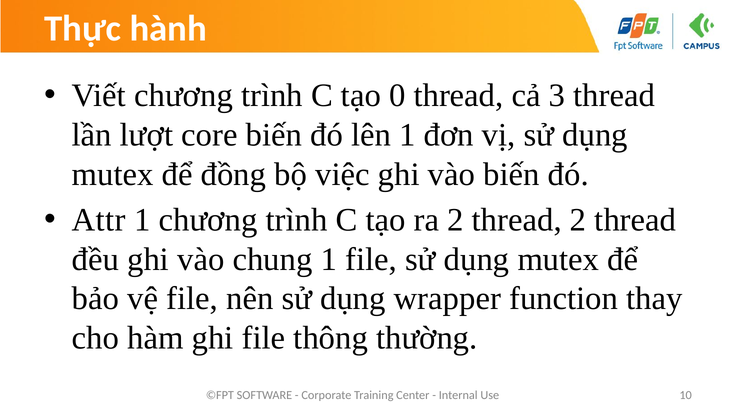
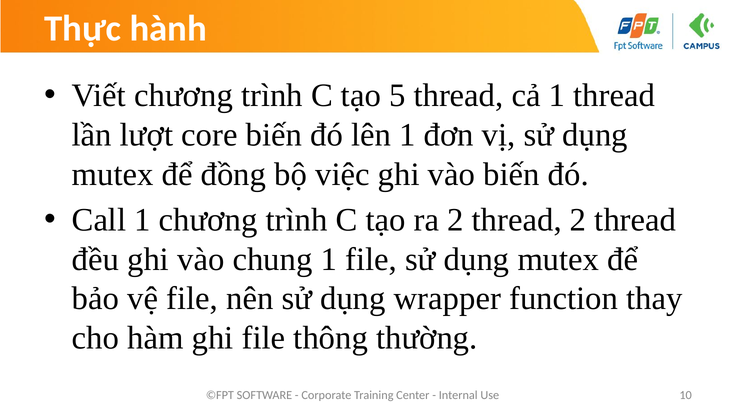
0: 0 -> 5
cả 3: 3 -> 1
Attr: Attr -> Call
